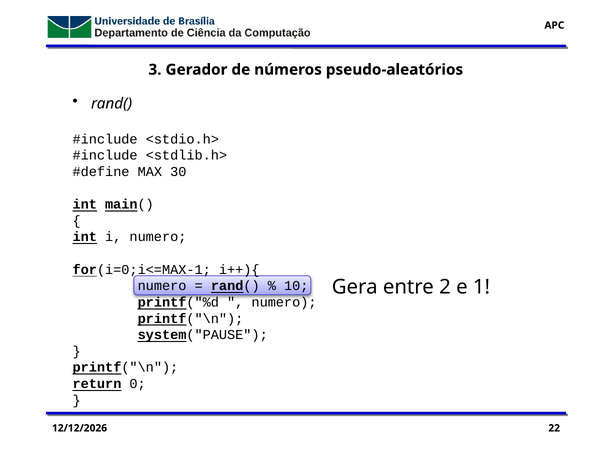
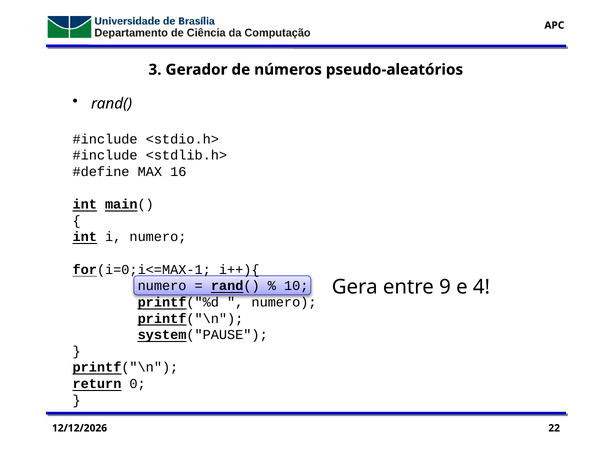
30: 30 -> 16
2: 2 -> 9
1: 1 -> 4
